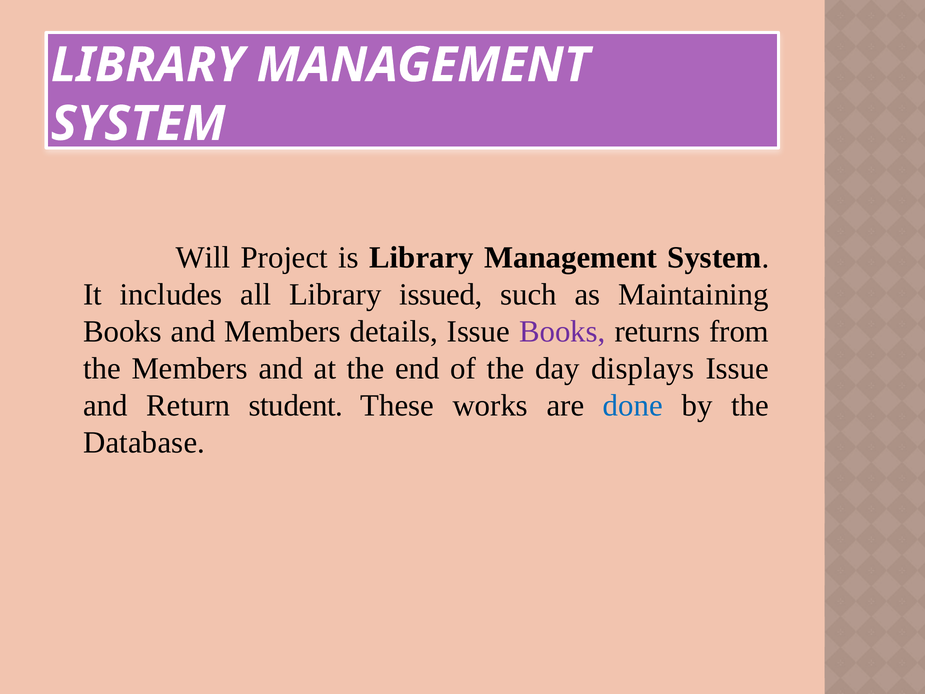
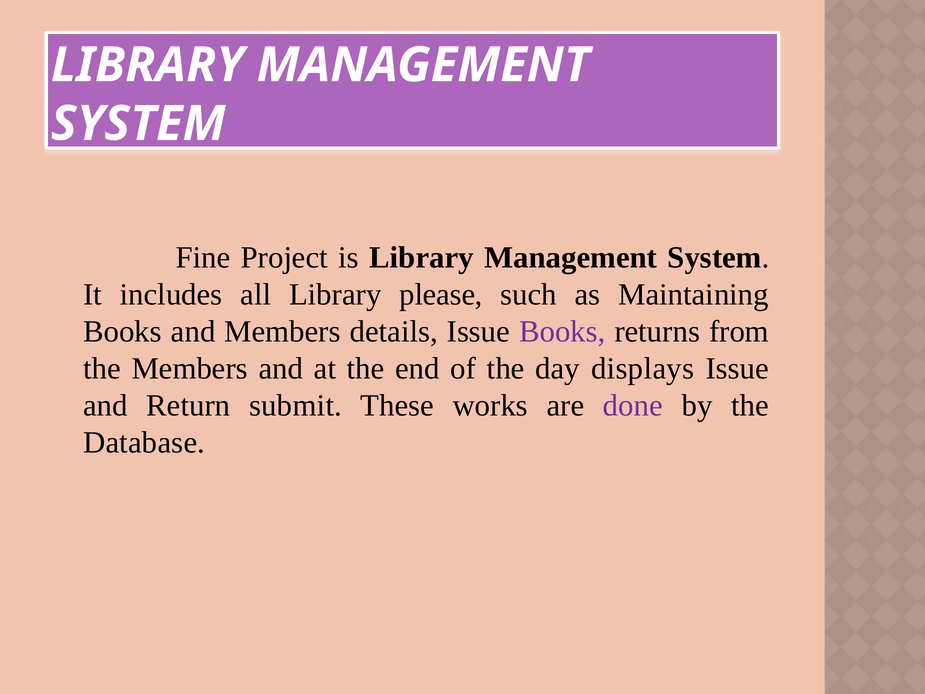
Will: Will -> Fine
issued: issued -> please
student: student -> submit
done colour: blue -> purple
